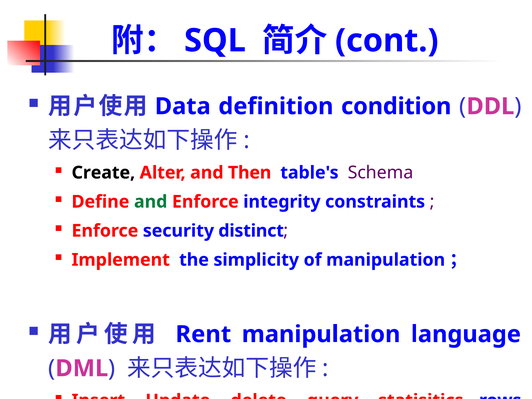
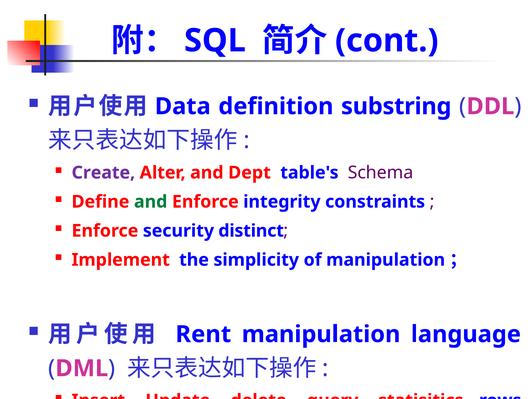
condition: condition -> substring
Create colour: black -> purple
Then: Then -> Dept
